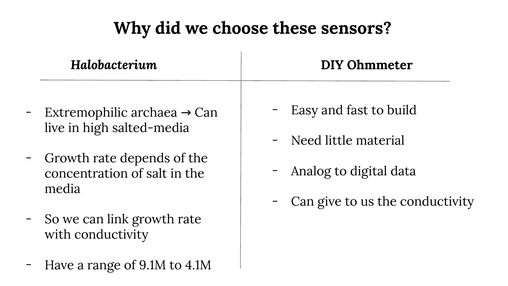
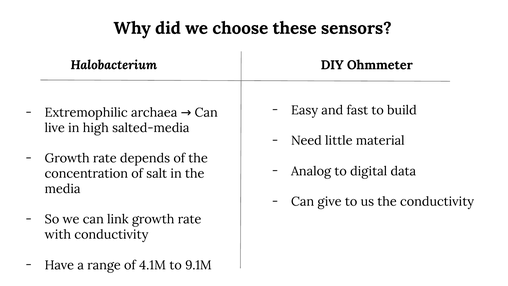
9.1M: 9.1M -> 4.1M
4.1M: 4.1M -> 9.1M
